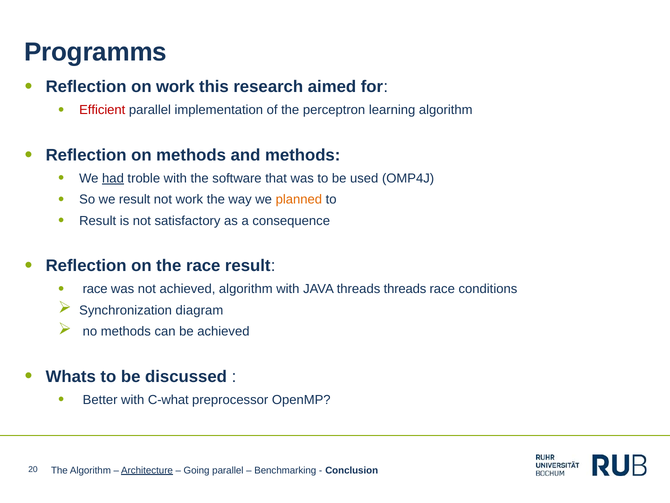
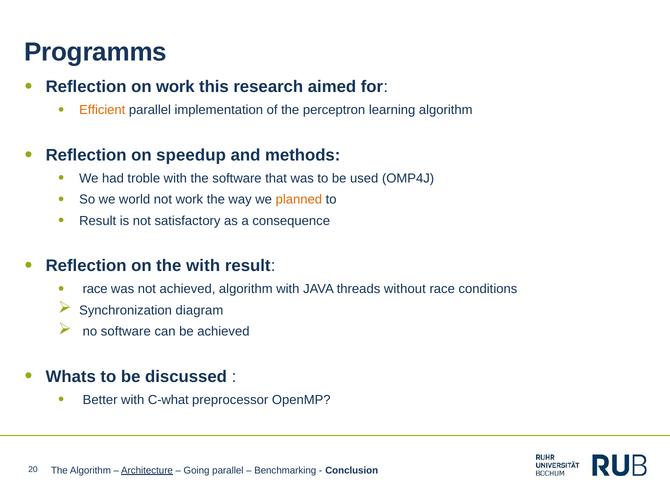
Efficient colour: red -> orange
on methods: methods -> speedup
had underline: present -> none
we result: result -> world
the race: race -> with
threads threads: threads -> without
no methods: methods -> software
